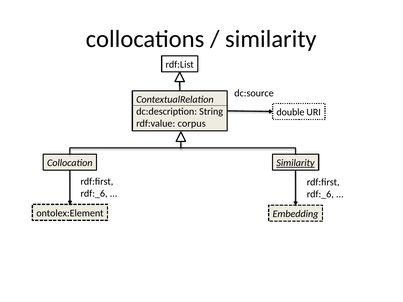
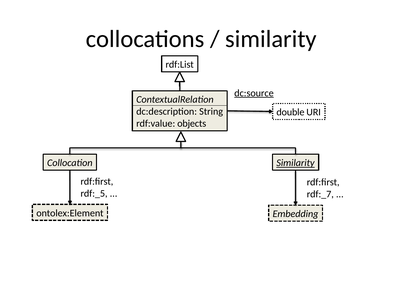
dc:source underline: none -> present
corpus: corpus -> objects
rdf:_6 at (94, 194): rdf:_6 -> rdf:_5
rdf:_6 at (320, 194): rdf:_6 -> rdf:_7
